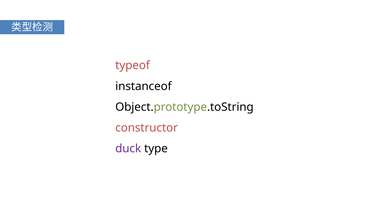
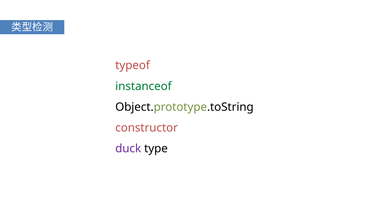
instanceof colour: black -> green
